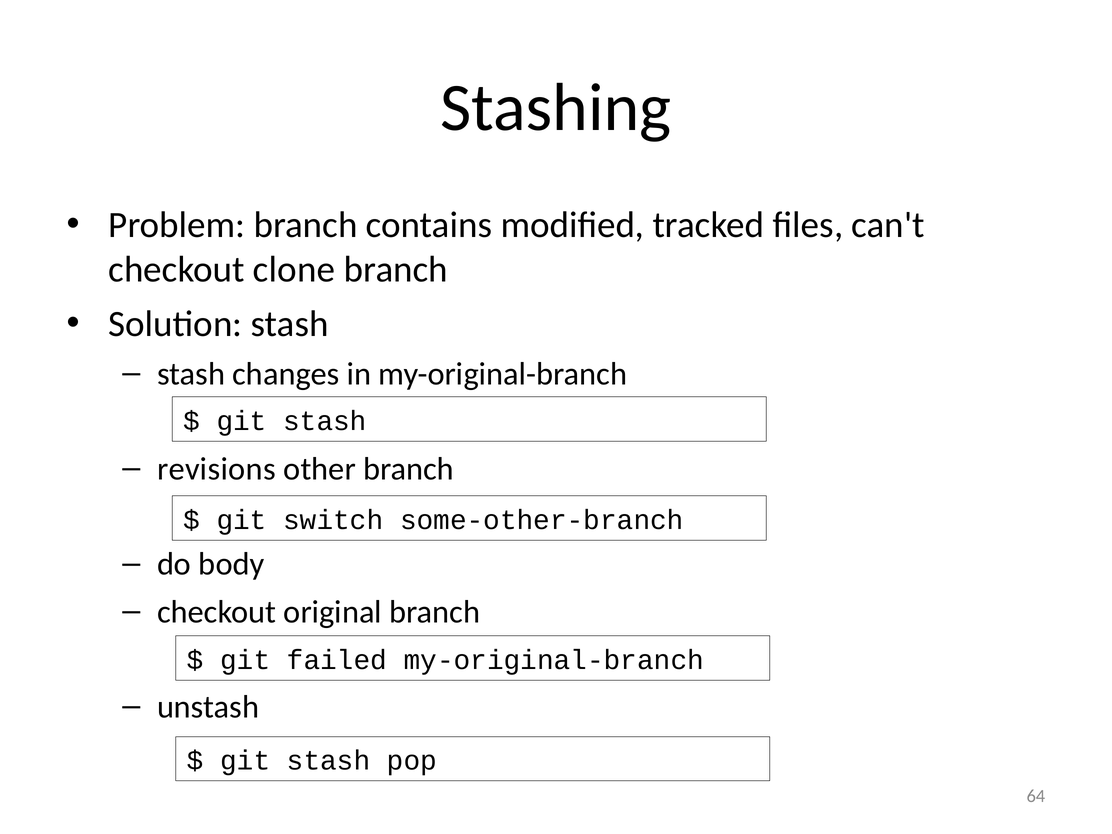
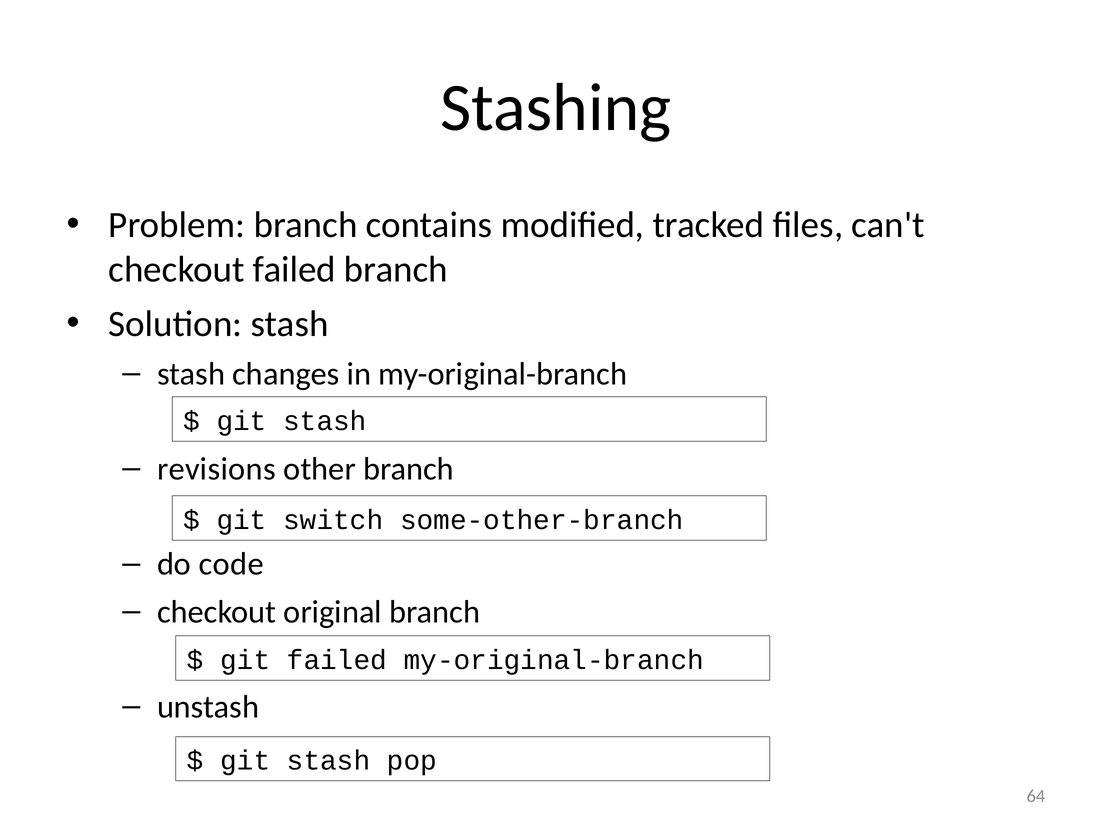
checkout clone: clone -> failed
body: body -> code
